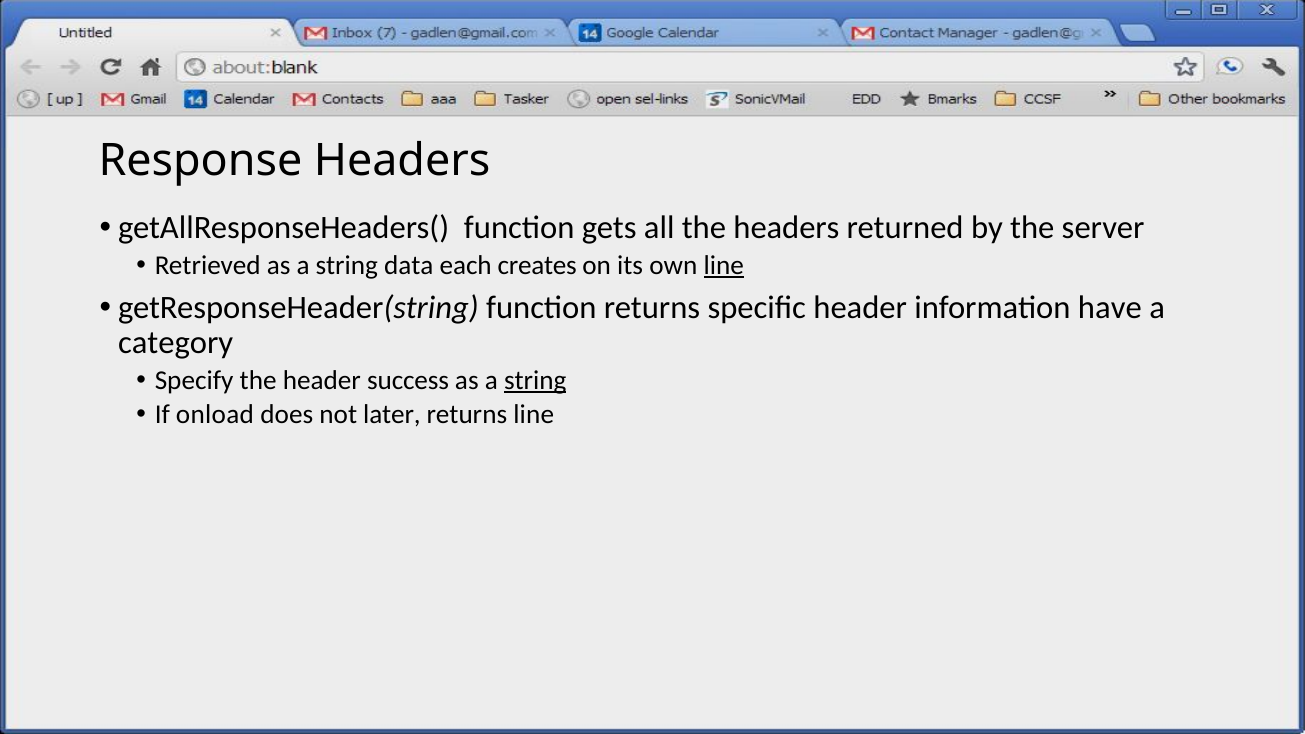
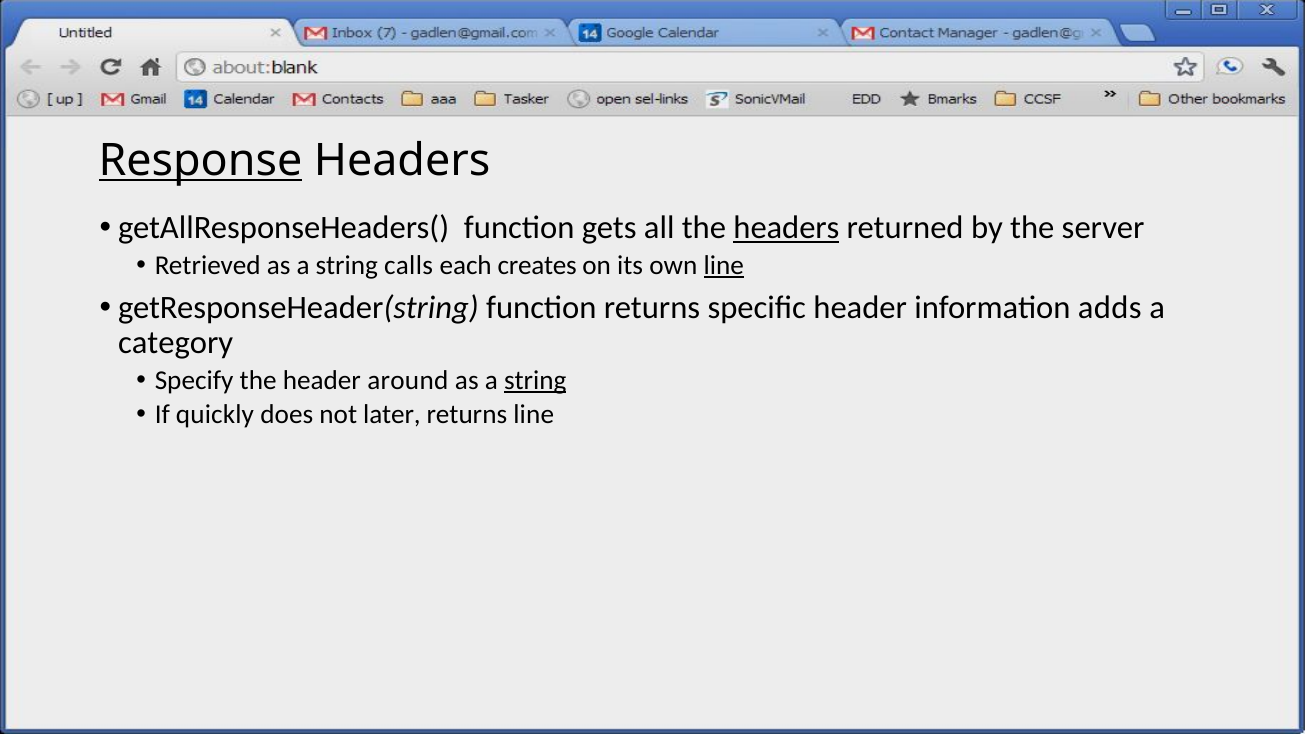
Response underline: none -> present
headers at (786, 228) underline: none -> present
data: data -> calls
have: have -> adds
success: success -> around
onload: onload -> quickly
